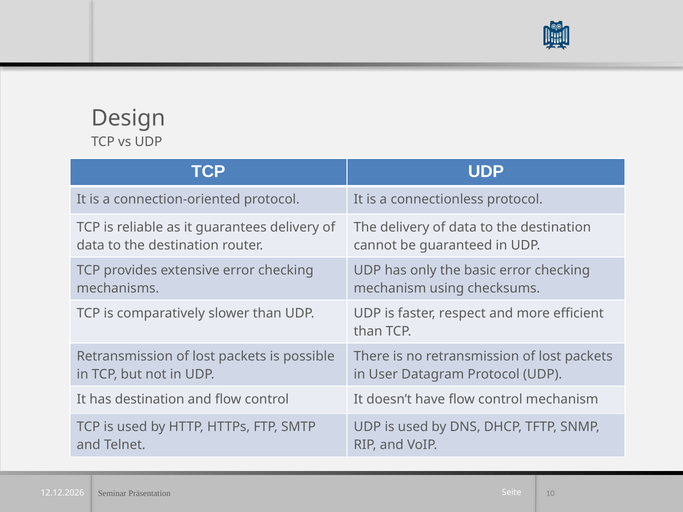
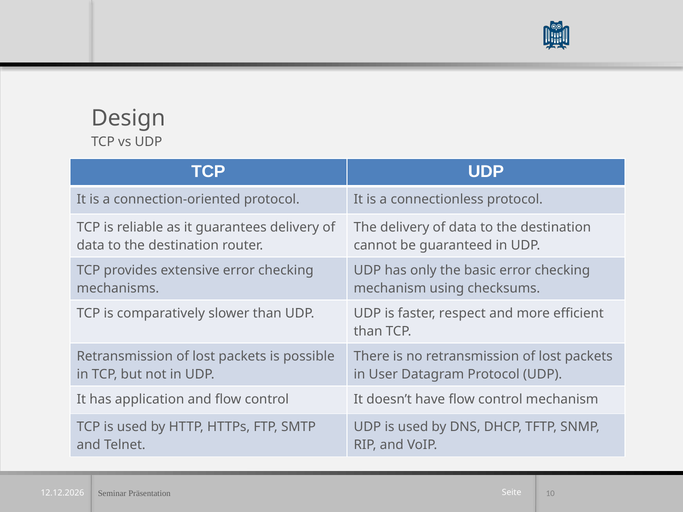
has destination: destination -> application
